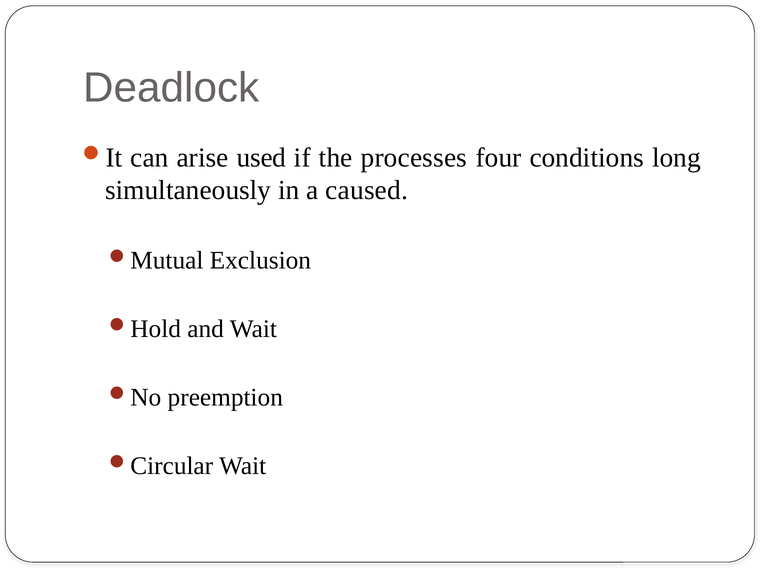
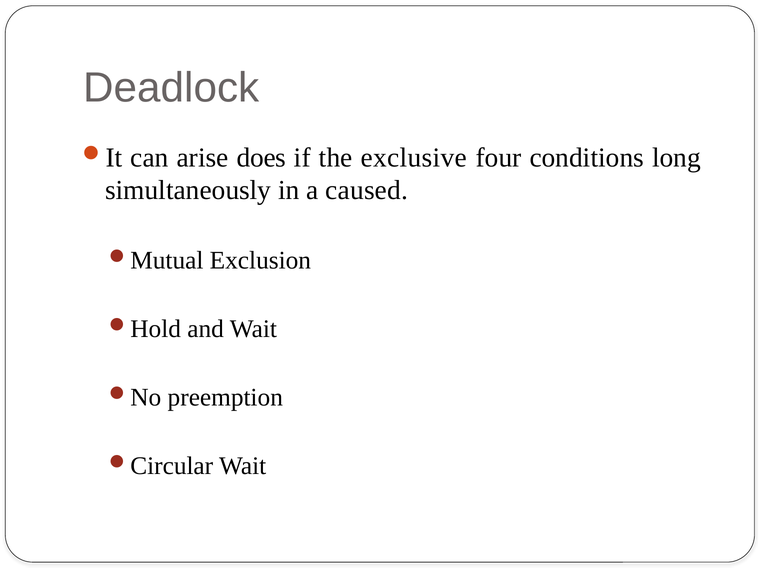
used: used -> does
processes: processes -> exclusive
